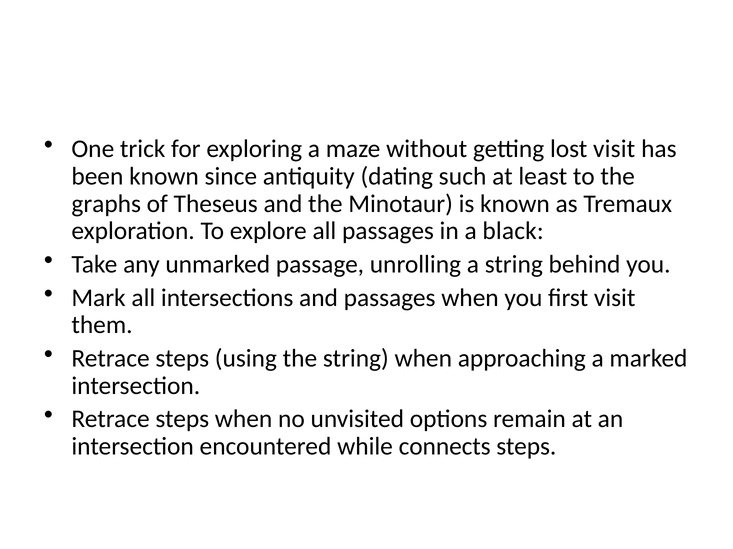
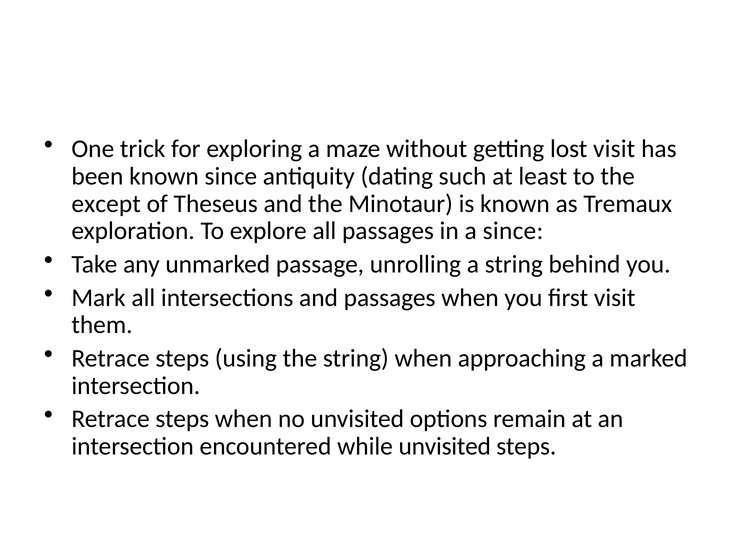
graphs: graphs -> except
a black: black -> since
while connects: connects -> unvisited
